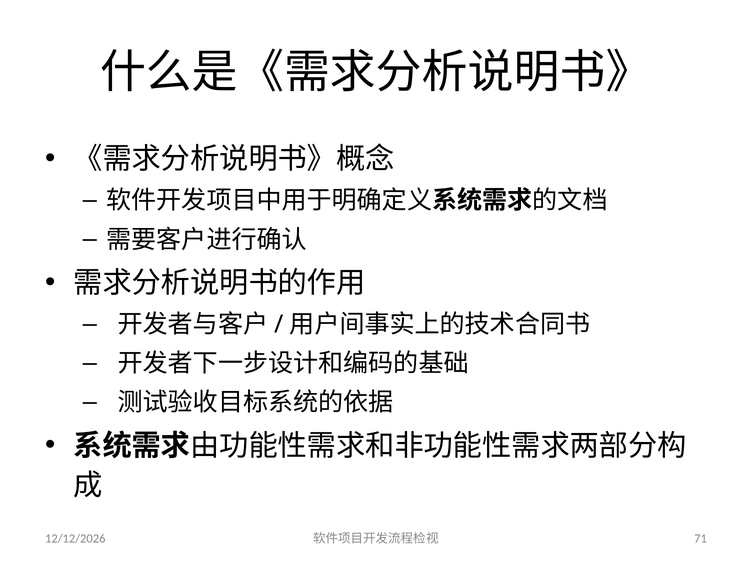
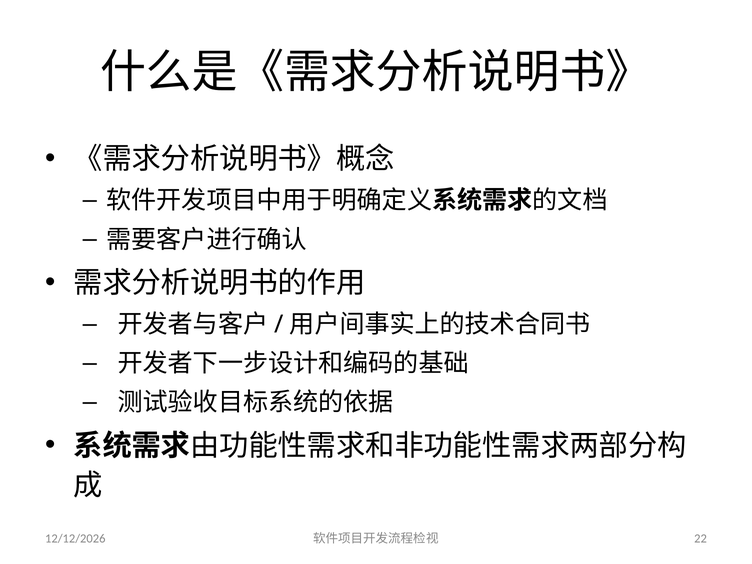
71: 71 -> 22
